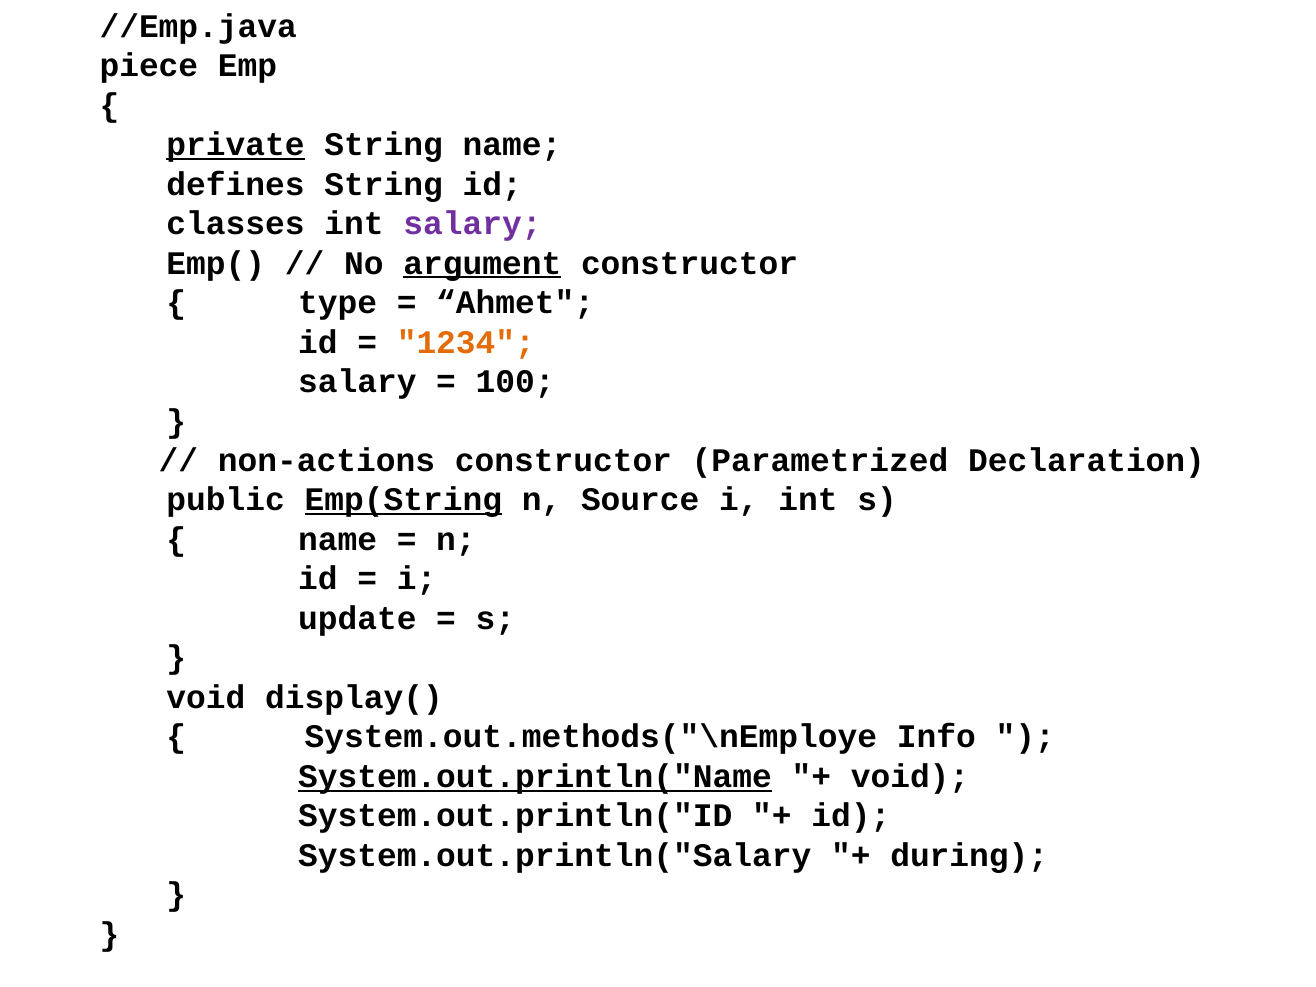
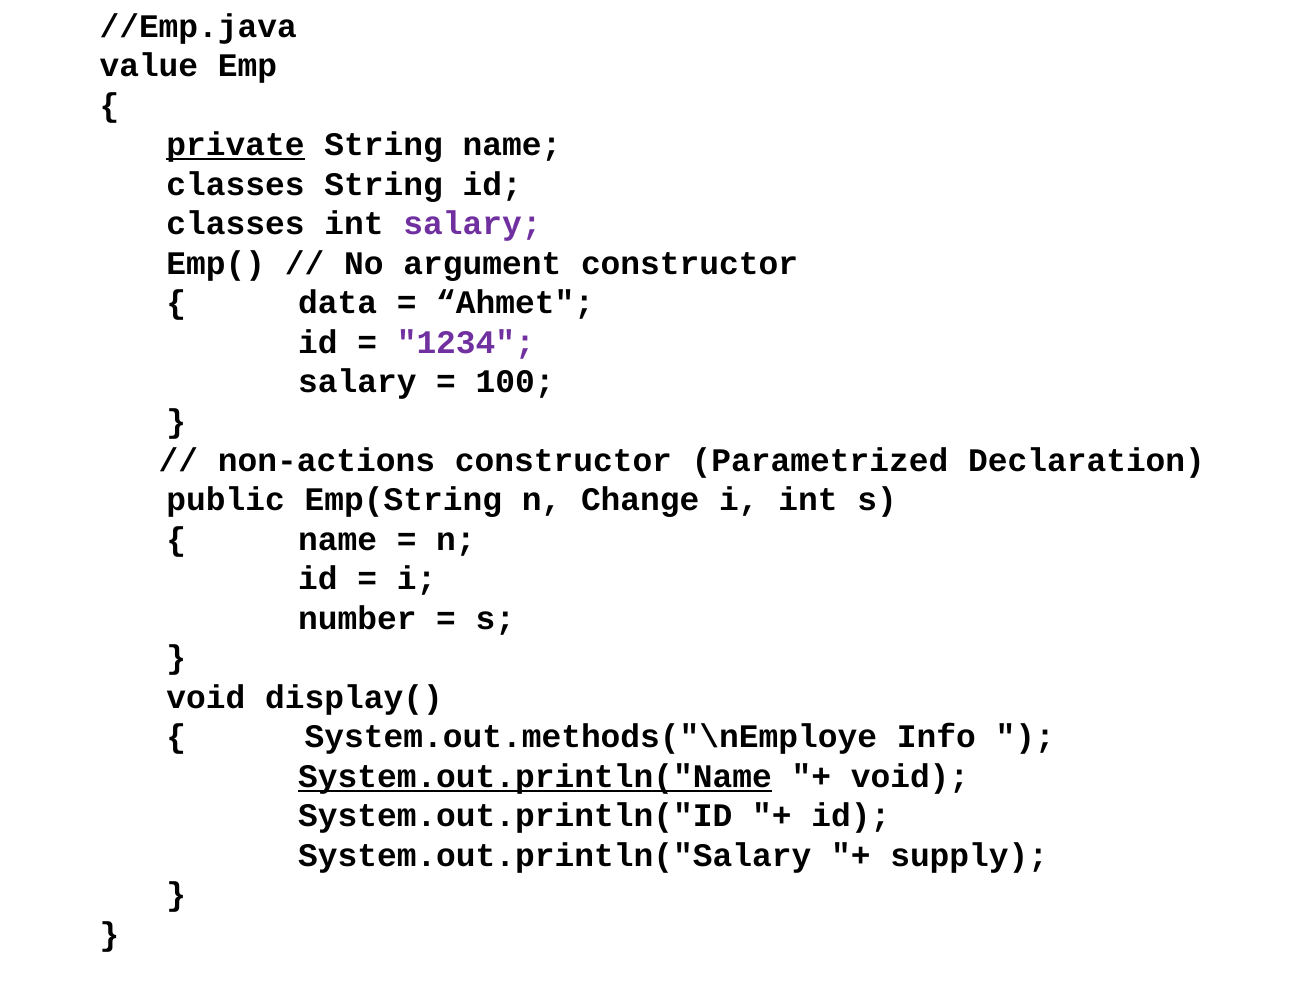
piece: piece -> value
defines at (236, 184): defines -> classes
argument underline: present -> none
type: type -> data
1234 colour: orange -> purple
Emp(String underline: present -> none
Source: Source -> Change
update: update -> number
during: during -> supply
